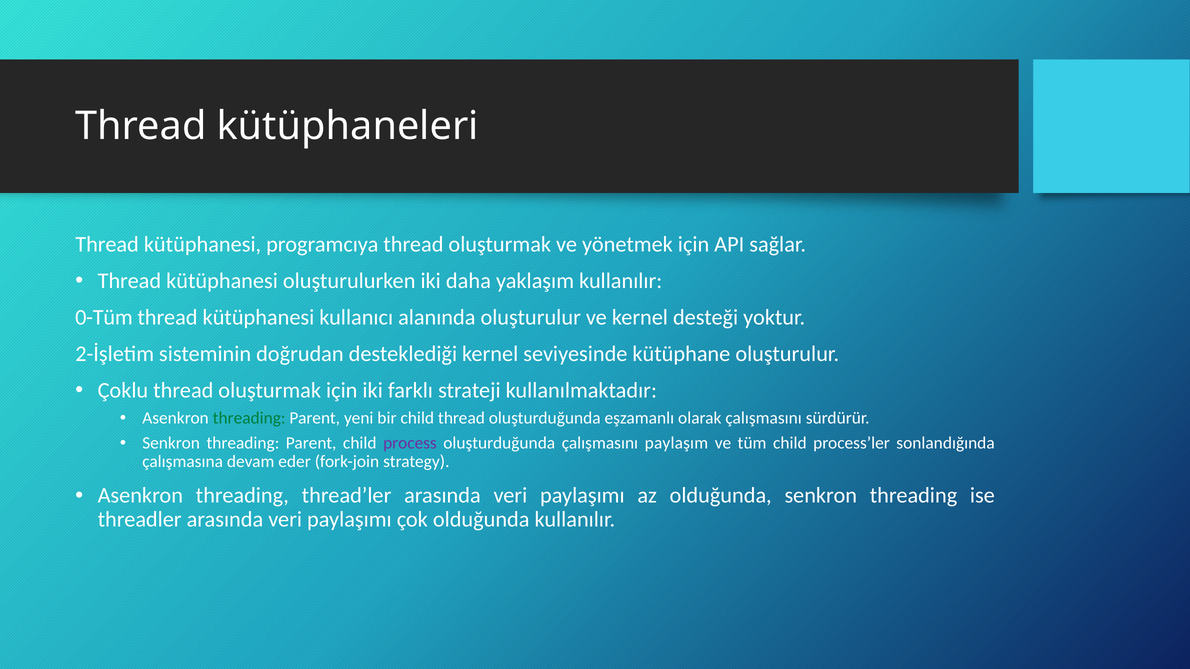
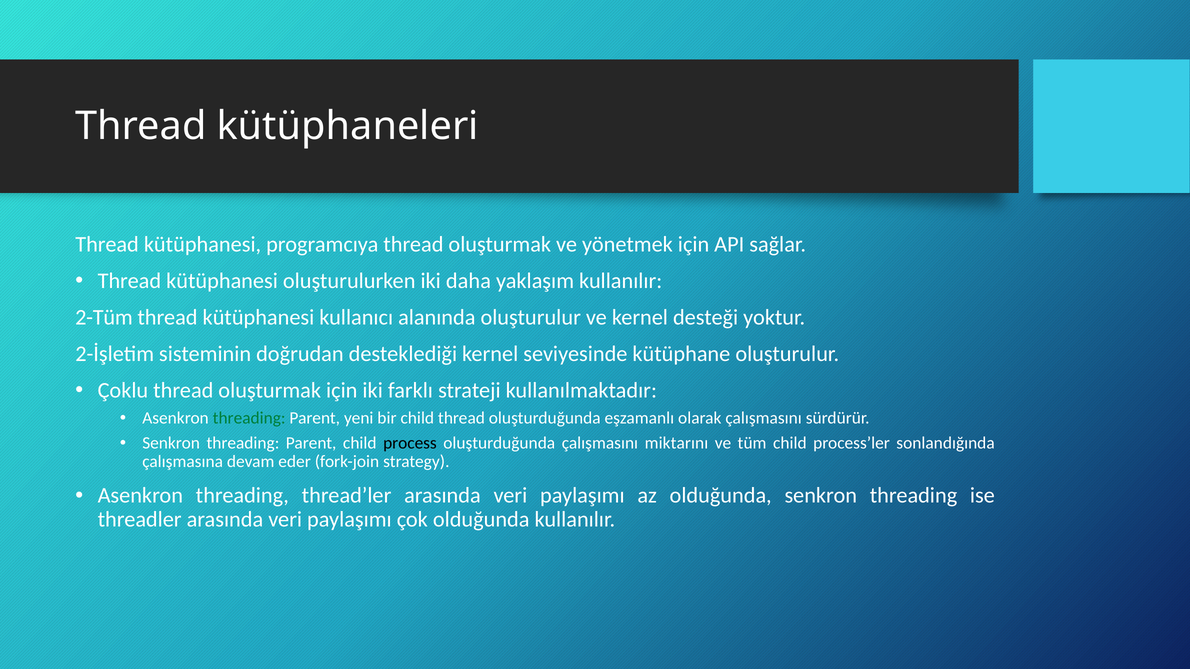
0-Tüm: 0-Tüm -> 2-Tüm
process colour: purple -> black
paylaşım: paylaşım -> miktarını
